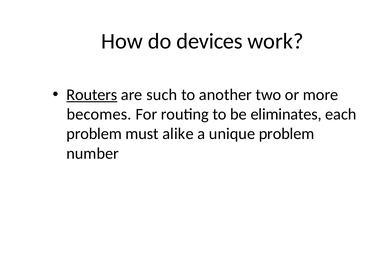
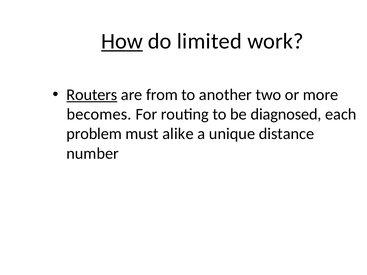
How underline: none -> present
devices: devices -> limited
such: such -> from
eliminates: eliminates -> diagnosed
unique problem: problem -> distance
